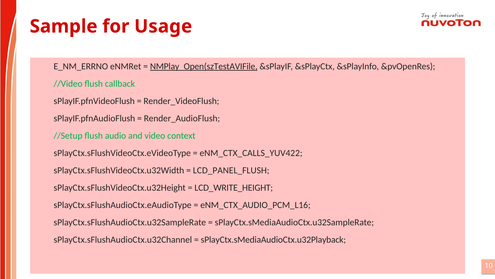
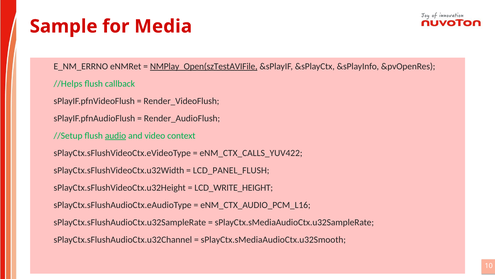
Usage: Usage -> Media
//Video: //Video -> //Helps
audio underline: none -> present
sPlayCtx.sMediaAudioCtx.u32Playback: sPlayCtx.sMediaAudioCtx.u32Playback -> sPlayCtx.sMediaAudioCtx.u32Smooth
